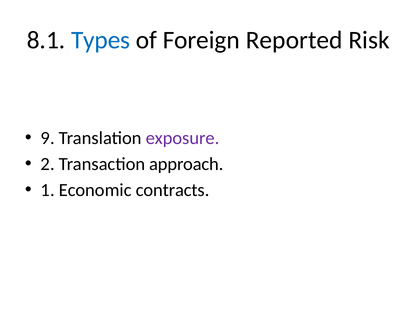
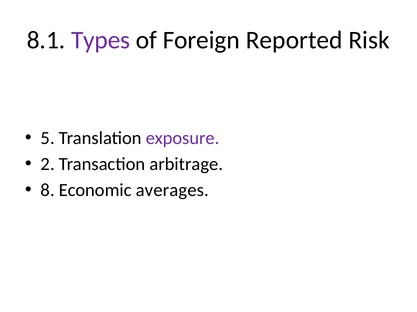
Types colour: blue -> purple
9: 9 -> 5
approach: approach -> arbitrage
1: 1 -> 8
contracts: contracts -> averages
